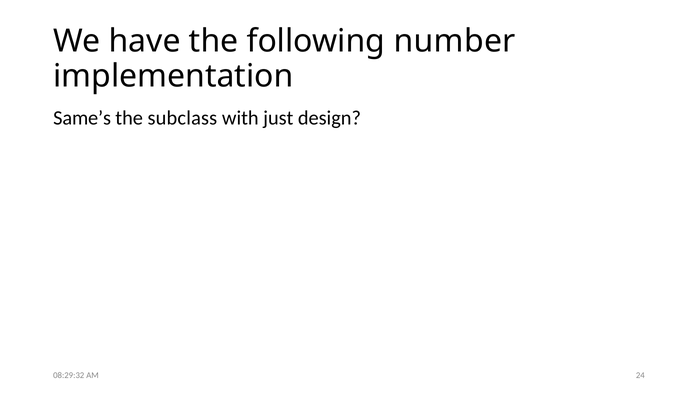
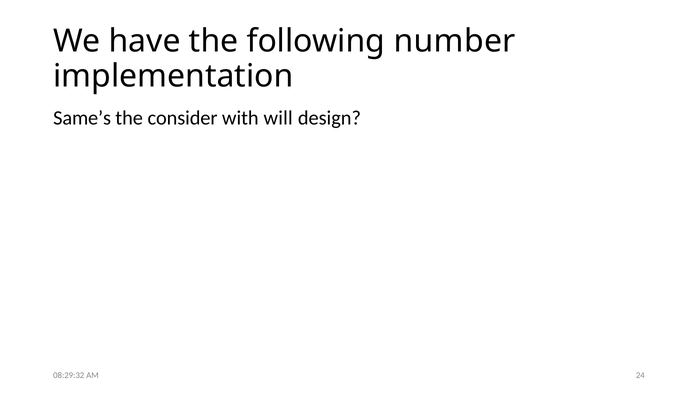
subclass: subclass -> consider
just: just -> will
